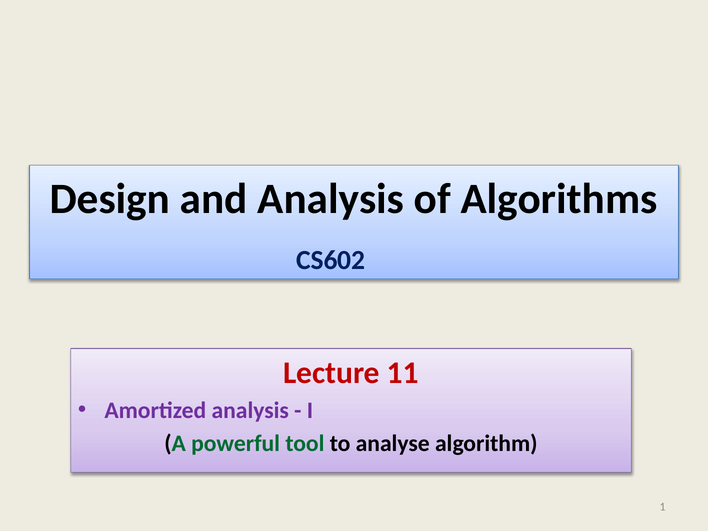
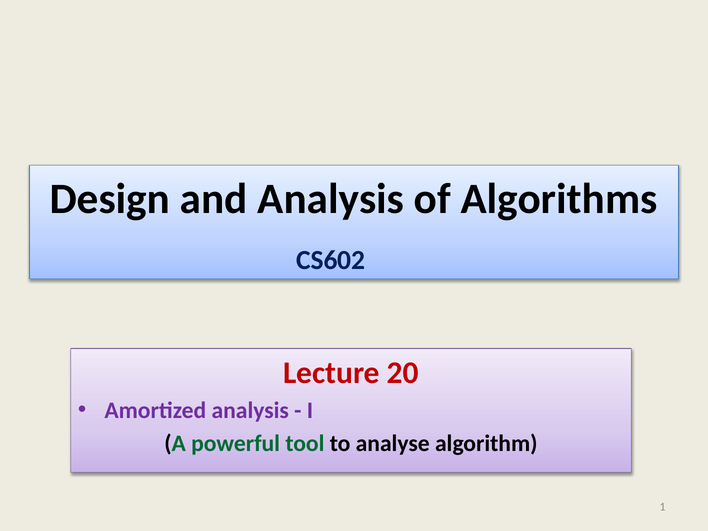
11: 11 -> 20
